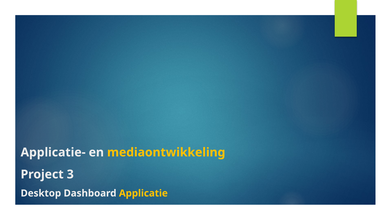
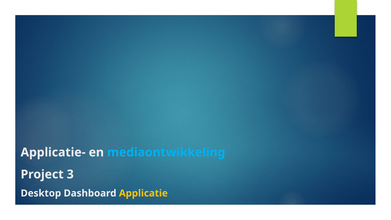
mediaontwikkeling colour: yellow -> light blue
